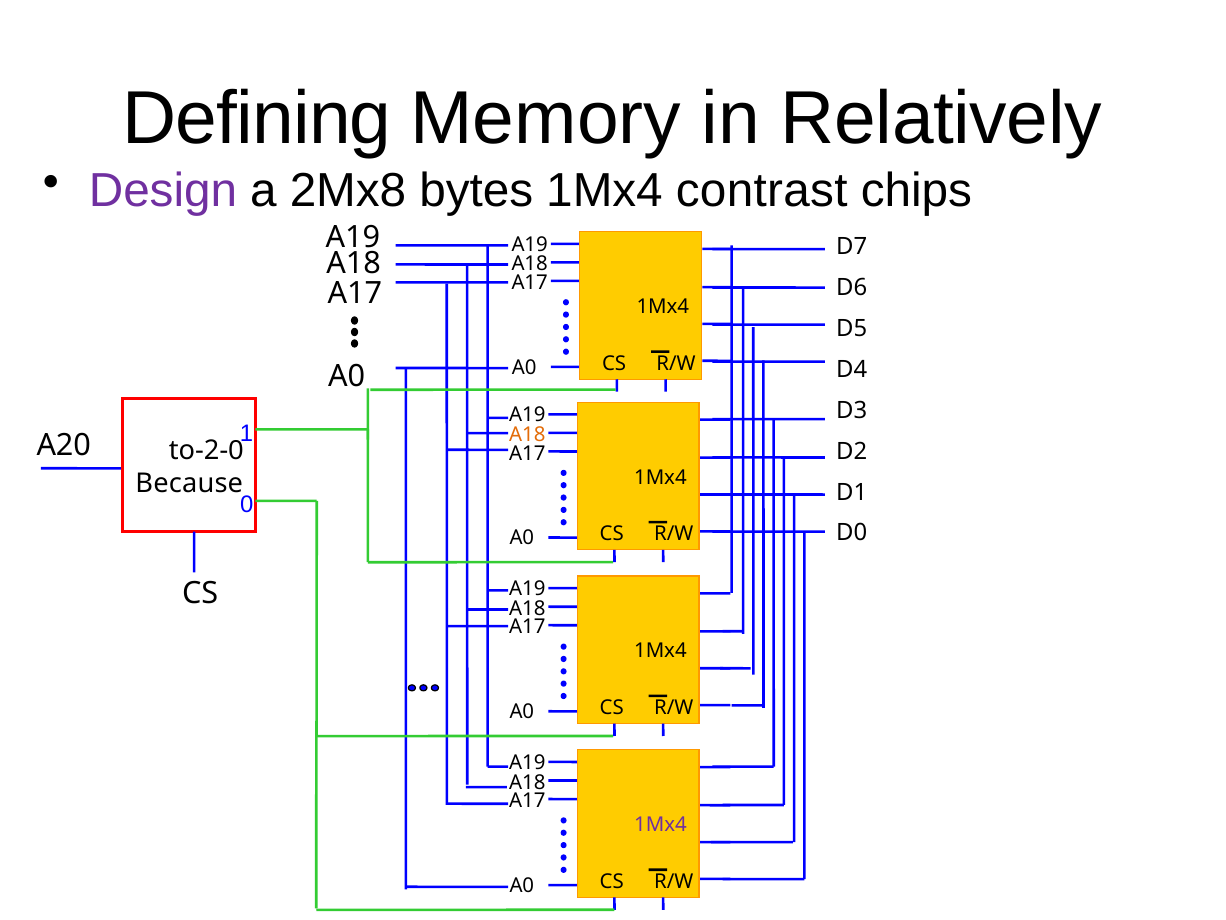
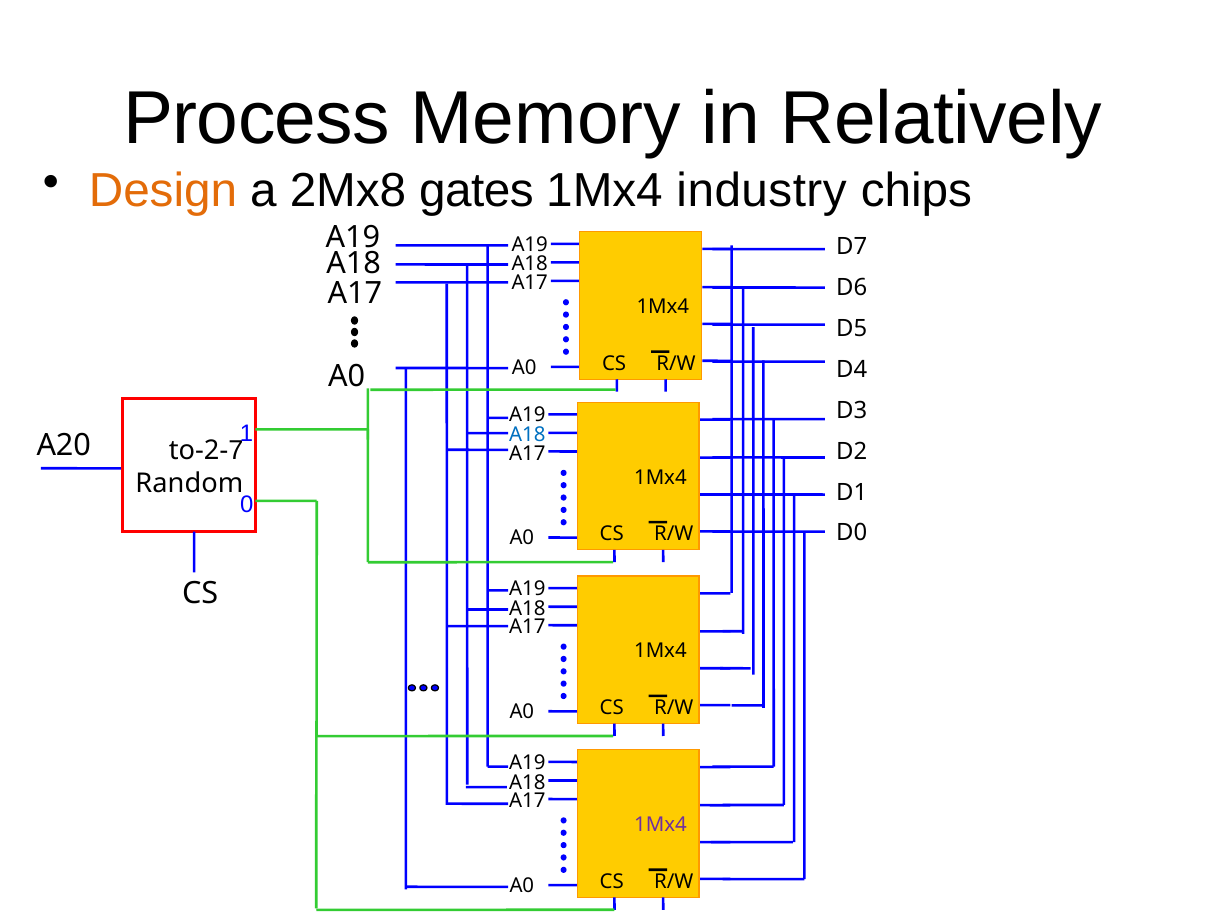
Defining: Defining -> Process
Design colour: purple -> orange
bytes: bytes -> gates
contrast: contrast -> industry
A18 at (527, 435) colour: orange -> blue
A20 0: 0 -> 7
Because: Because -> Random
